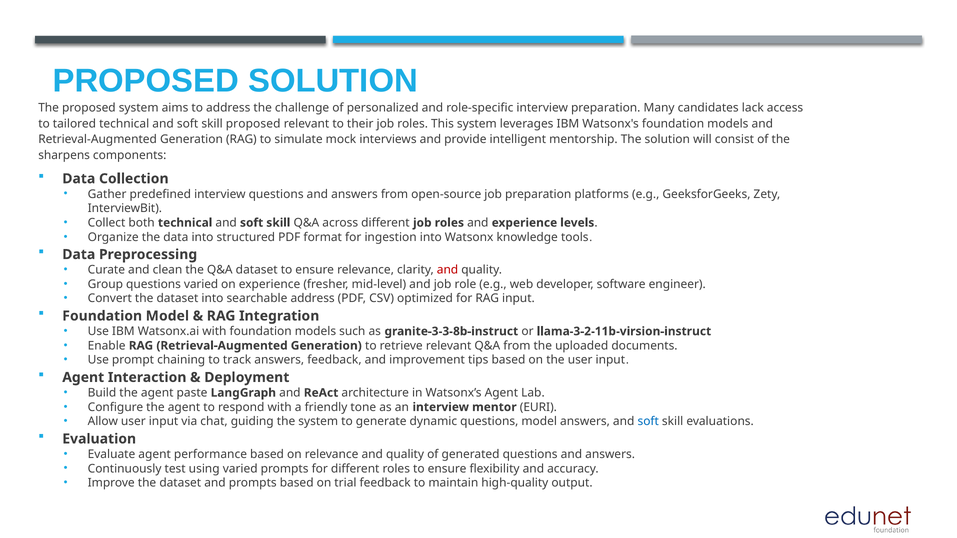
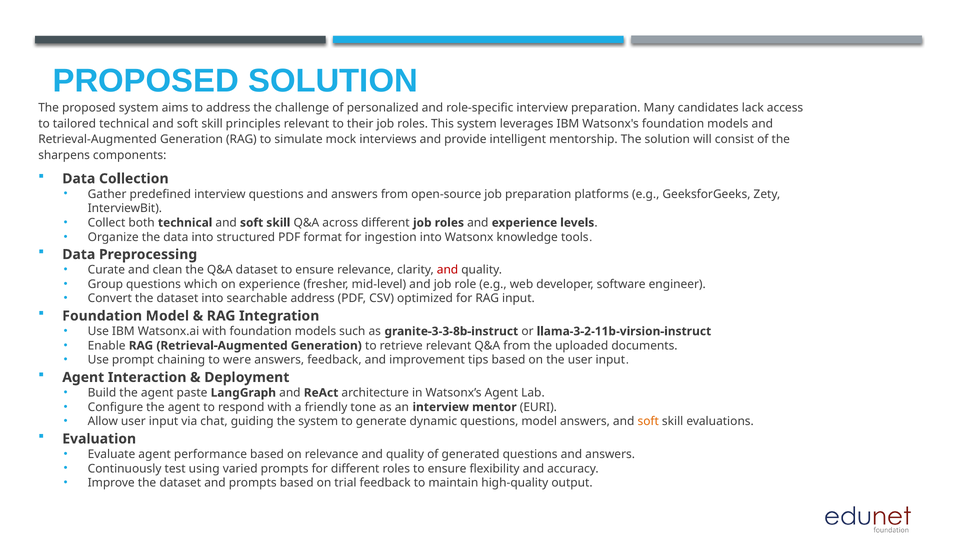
skill proposed: proposed -> principles
questions varied: varied -> which
track: track -> were
soft at (648, 422) colour: blue -> orange
